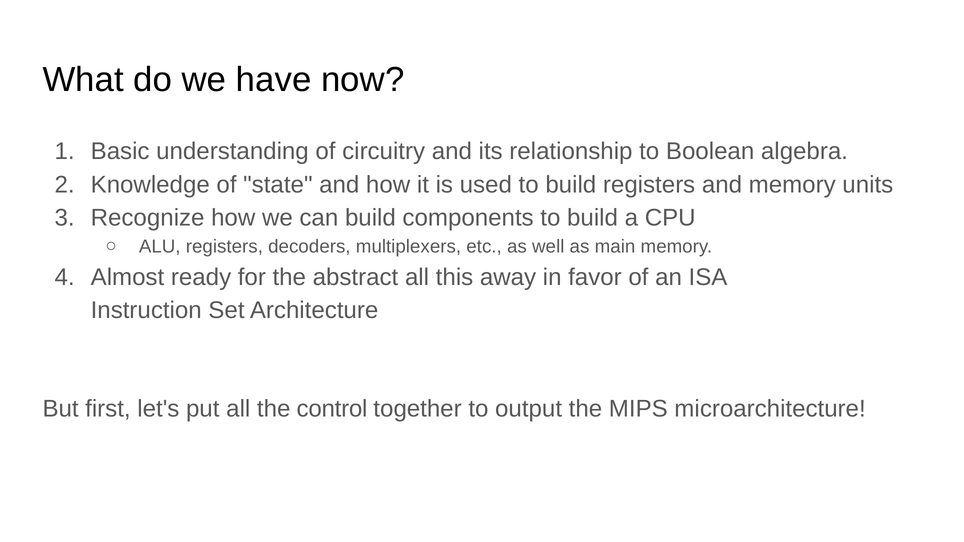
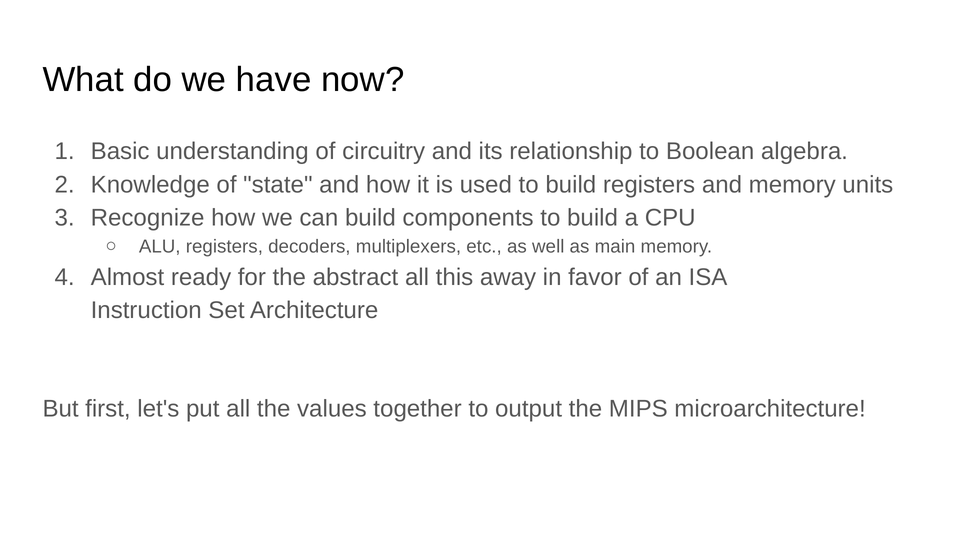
control: control -> values
